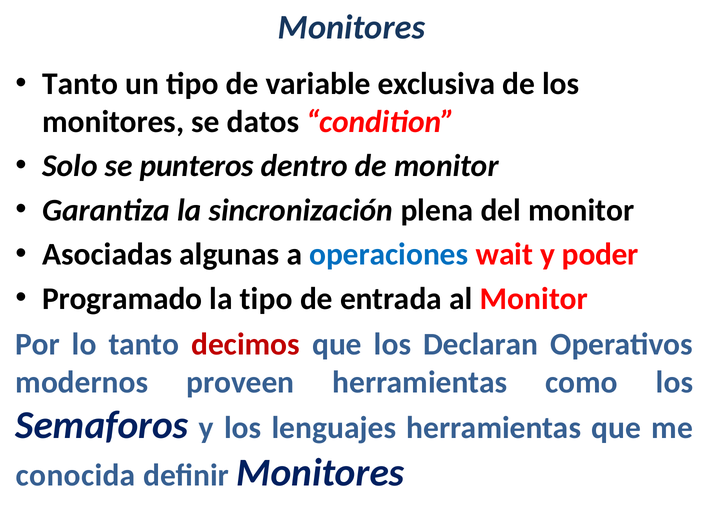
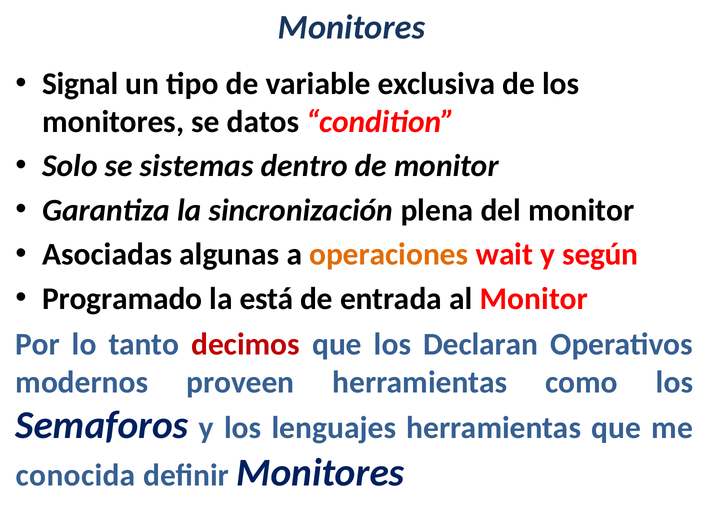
Tanto at (80, 84): Tanto -> Signal
punteros: punteros -> sistemas
operaciones colour: blue -> orange
poder: poder -> según
la tipo: tipo -> está
